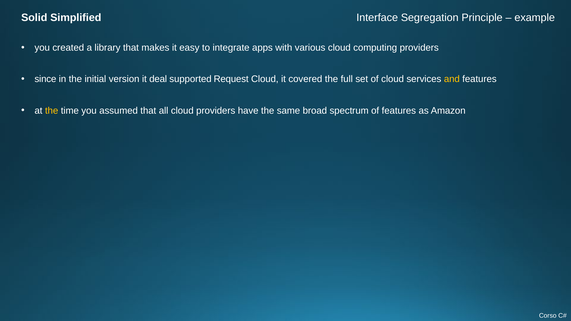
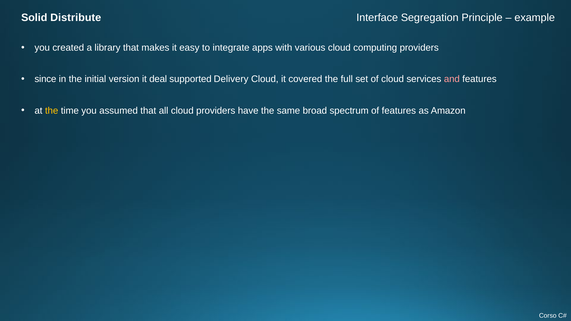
Simplified: Simplified -> Distribute
Request: Request -> Delivery
and colour: yellow -> pink
